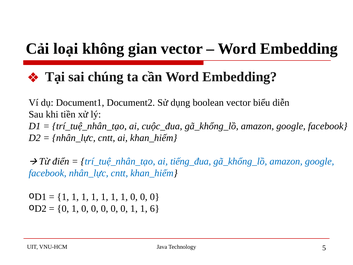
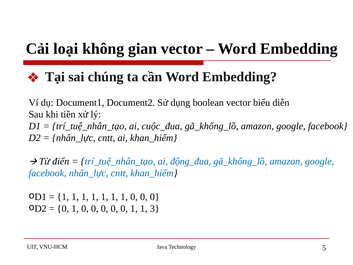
tiếng_đua: tiếng_đua -> động_đua
6: 6 -> 3
